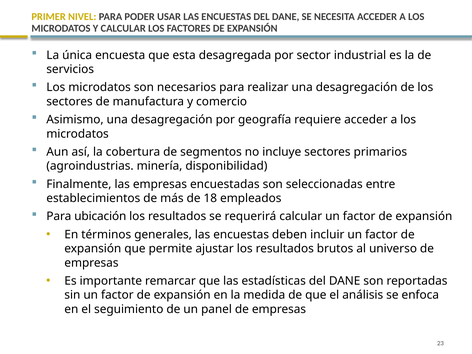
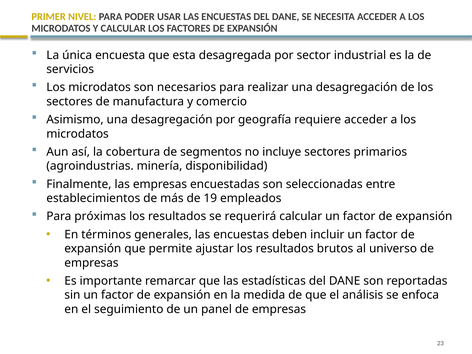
18: 18 -> 19
ubicación: ubicación -> próximas
